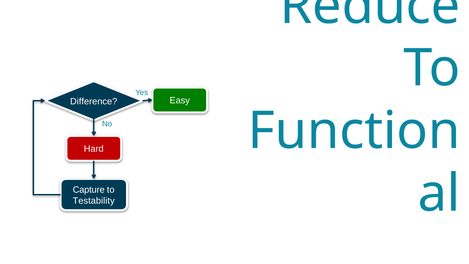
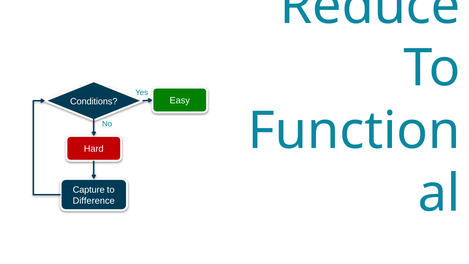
Difference: Difference -> Conditions
Testability: Testability -> Difference
